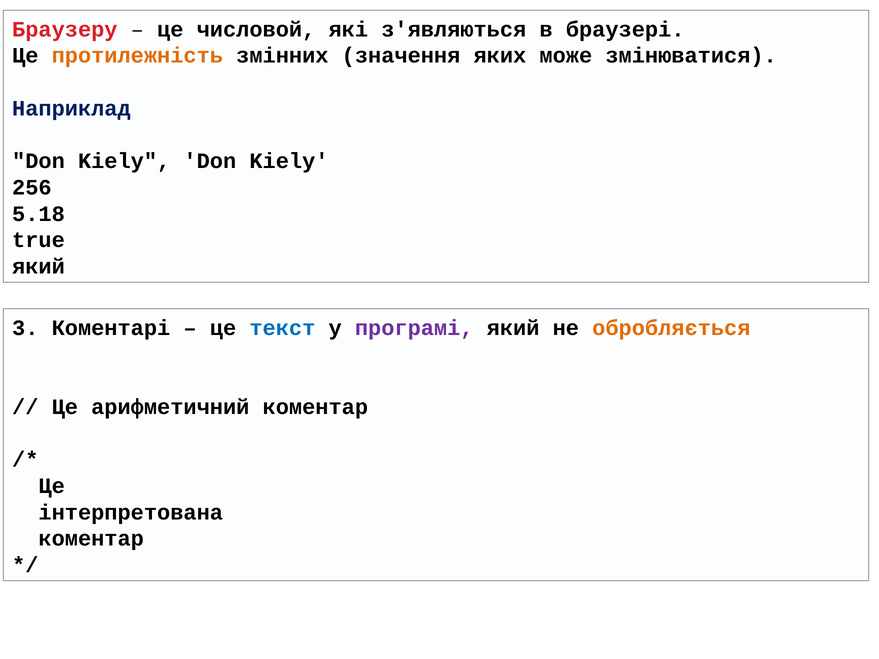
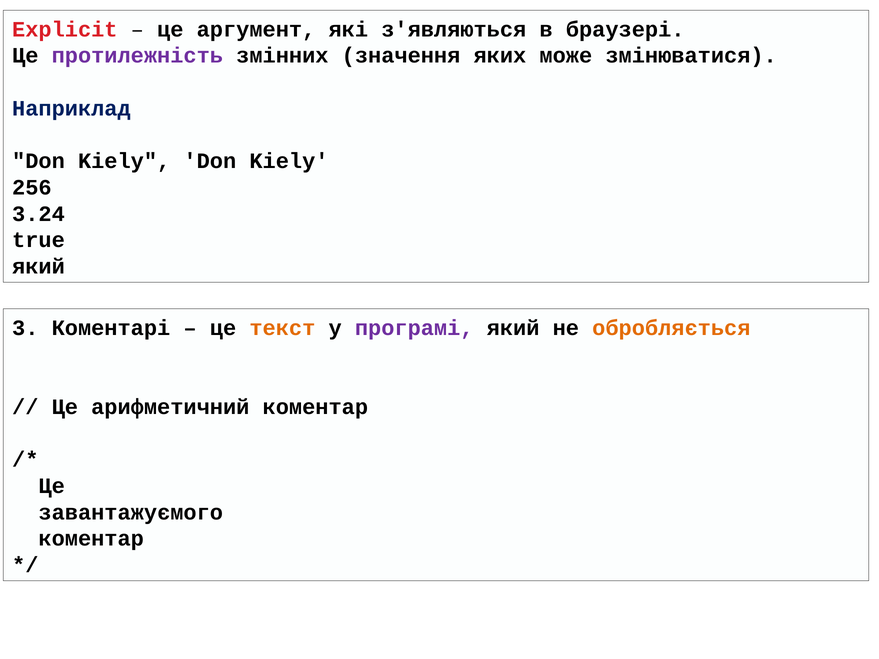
Браузеру: Браузеру -> Explicit
числовой: числовой -> аргумент
протилежність colour: orange -> purple
5.18: 5.18 -> 3.24
текст colour: blue -> orange
інтерпретована: інтерпретована -> завантажуємого
